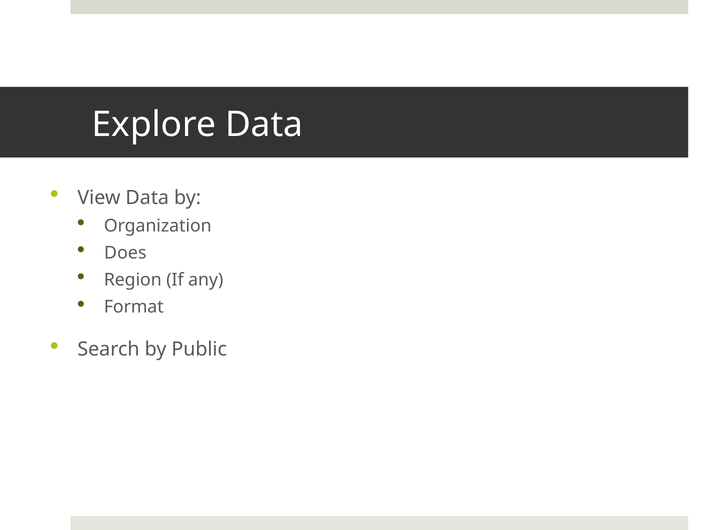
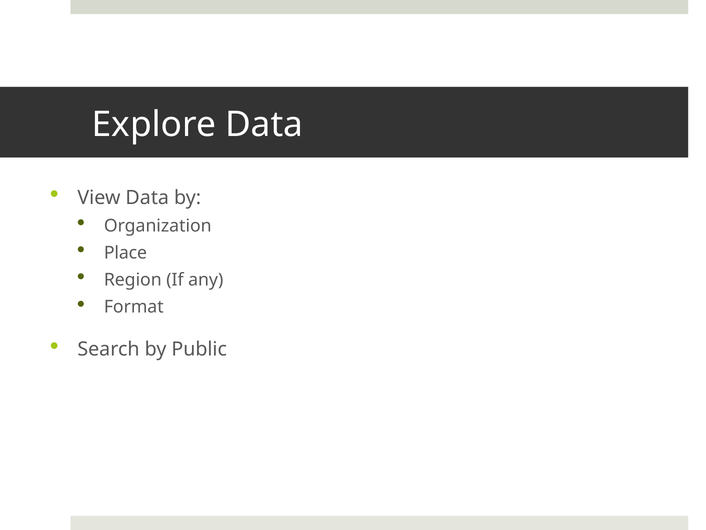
Does: Does -> Place
